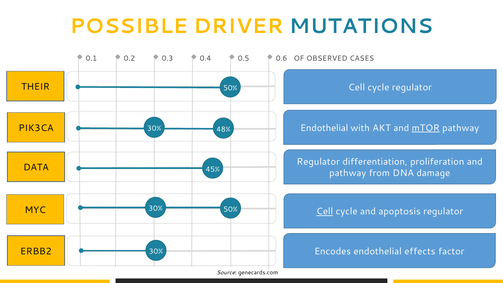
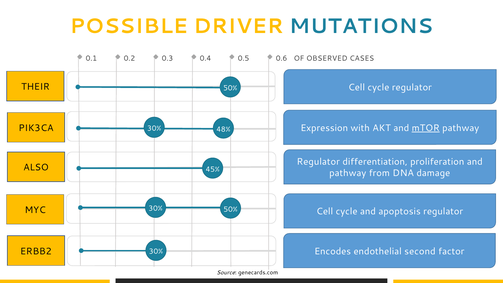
Endothelial at (324, 128): Endothelial -> Expression
DATA: DATA -> ALSO
Cell at (325, 212) underline: present -> none
effects: effects -> second
